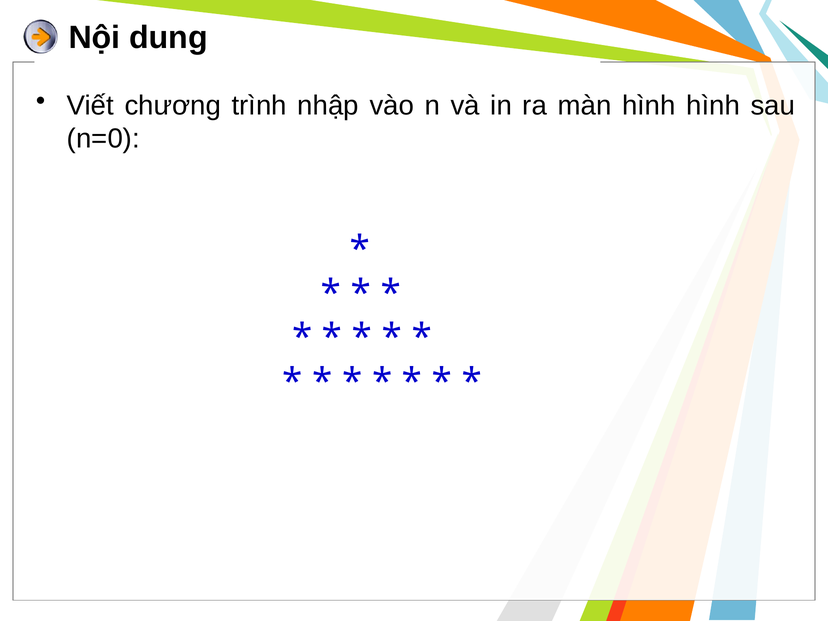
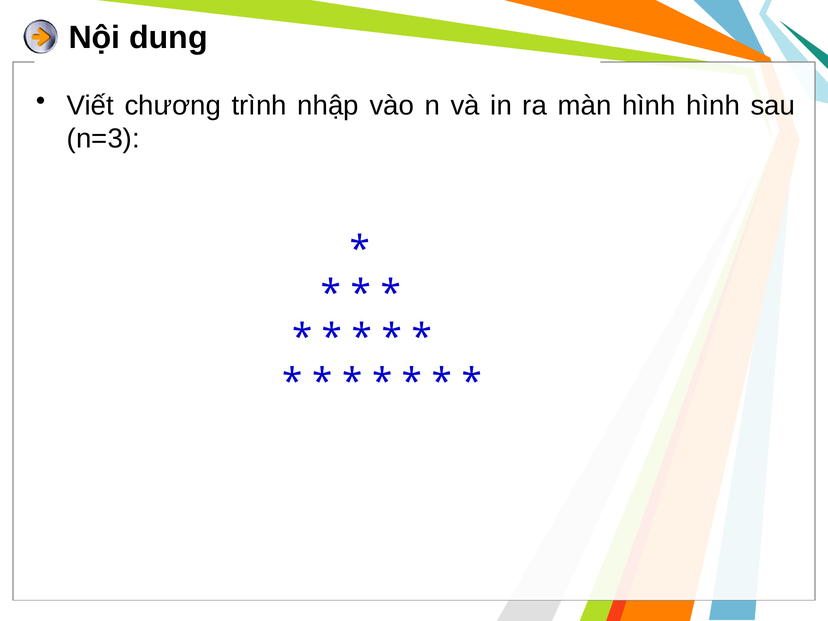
n=0: n=0 -> n=3
